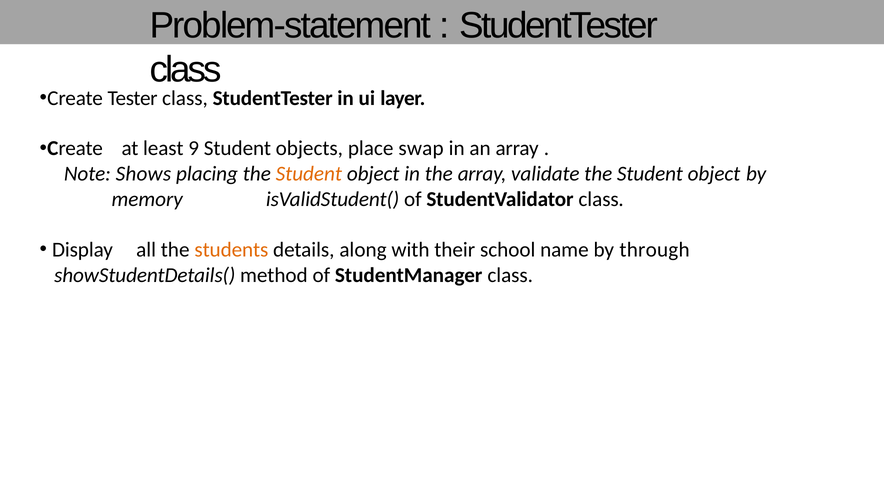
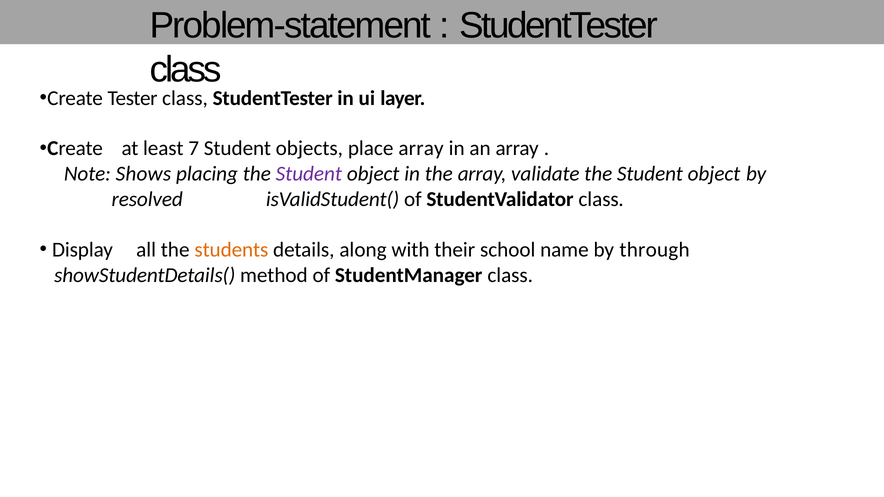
9: 9 -> 7
place swap: swap -> array
Student at (309, 174) colour: orange -> purple
memory: memory -> resolved
